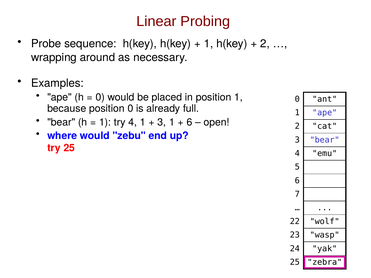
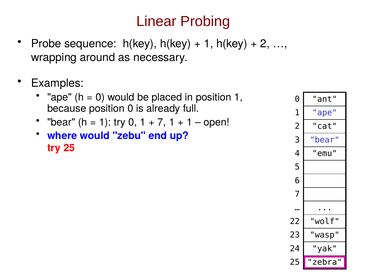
try 4: 4 -> 0
3 at (162, 122): 3 -> 7
6 at (189, 122): 6 -> 1
